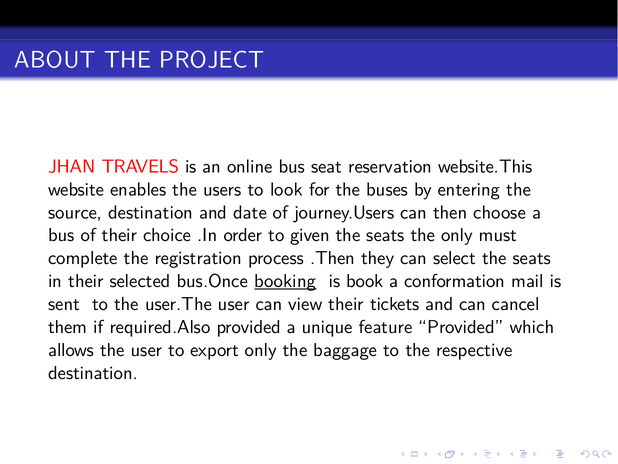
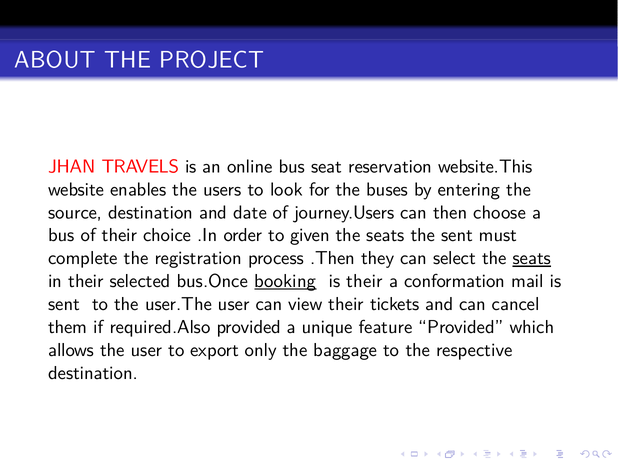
the only: only -> sent
seats at (532, 258) underline: none -> present
is book: book -> their
